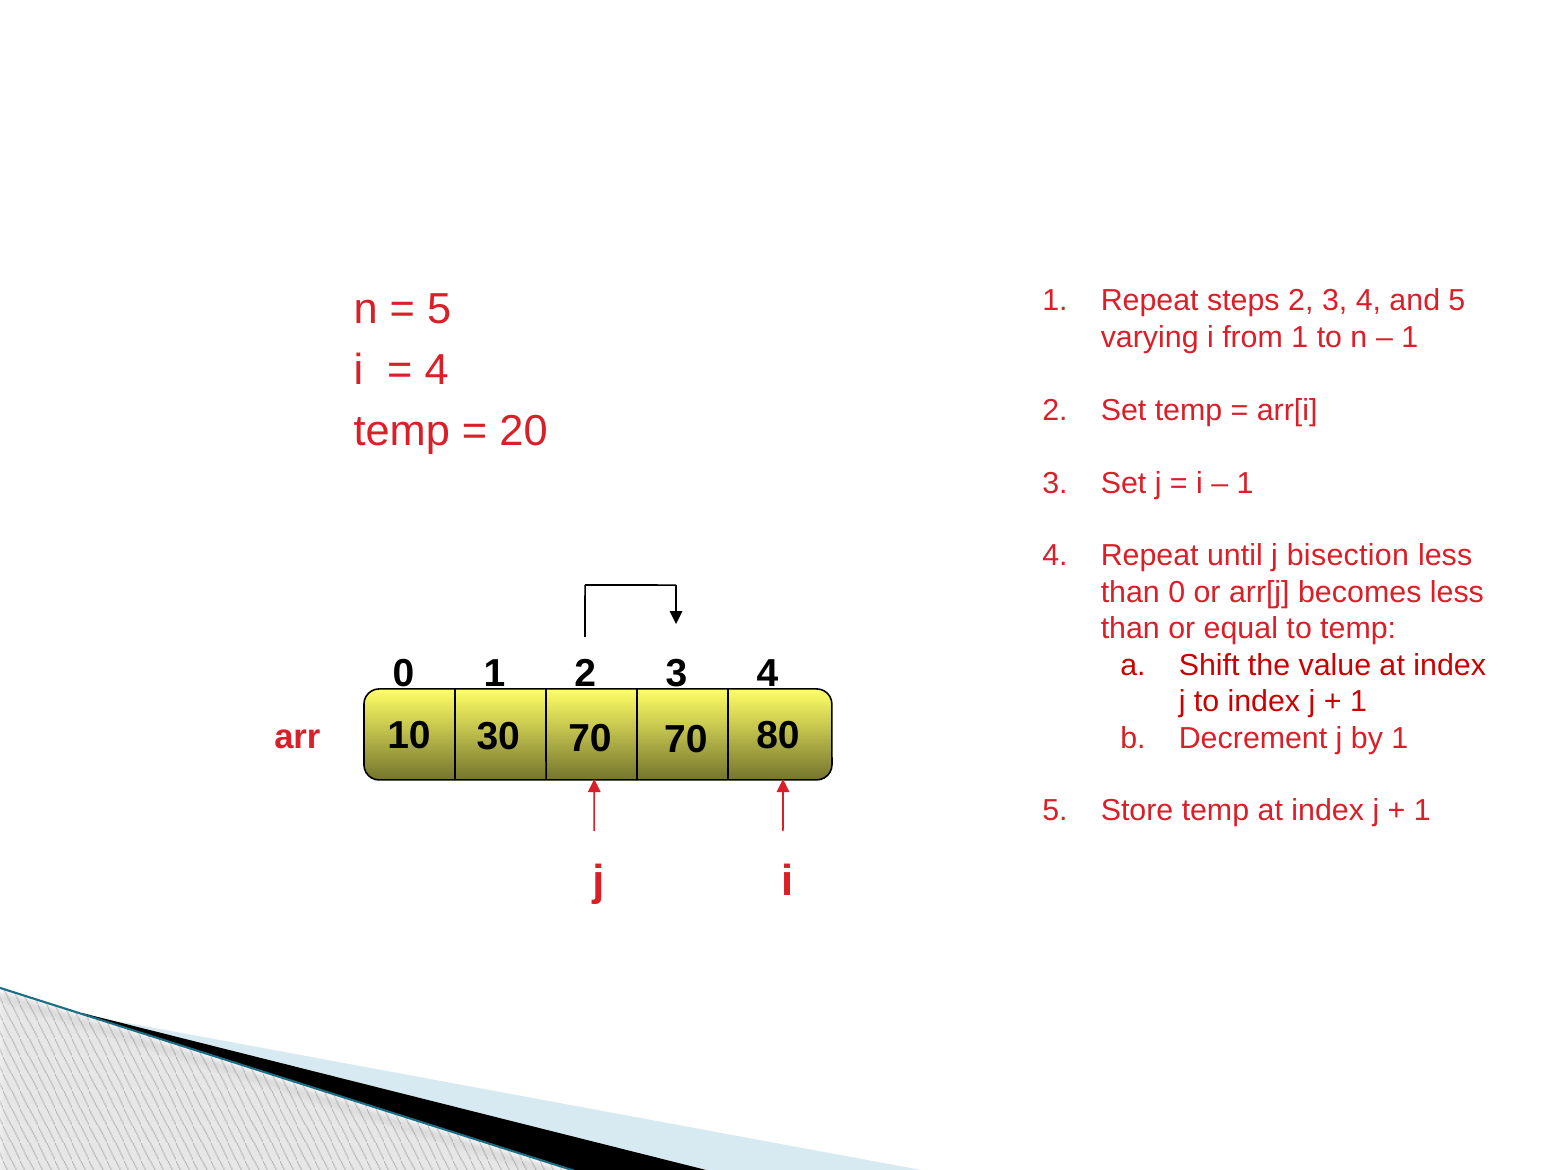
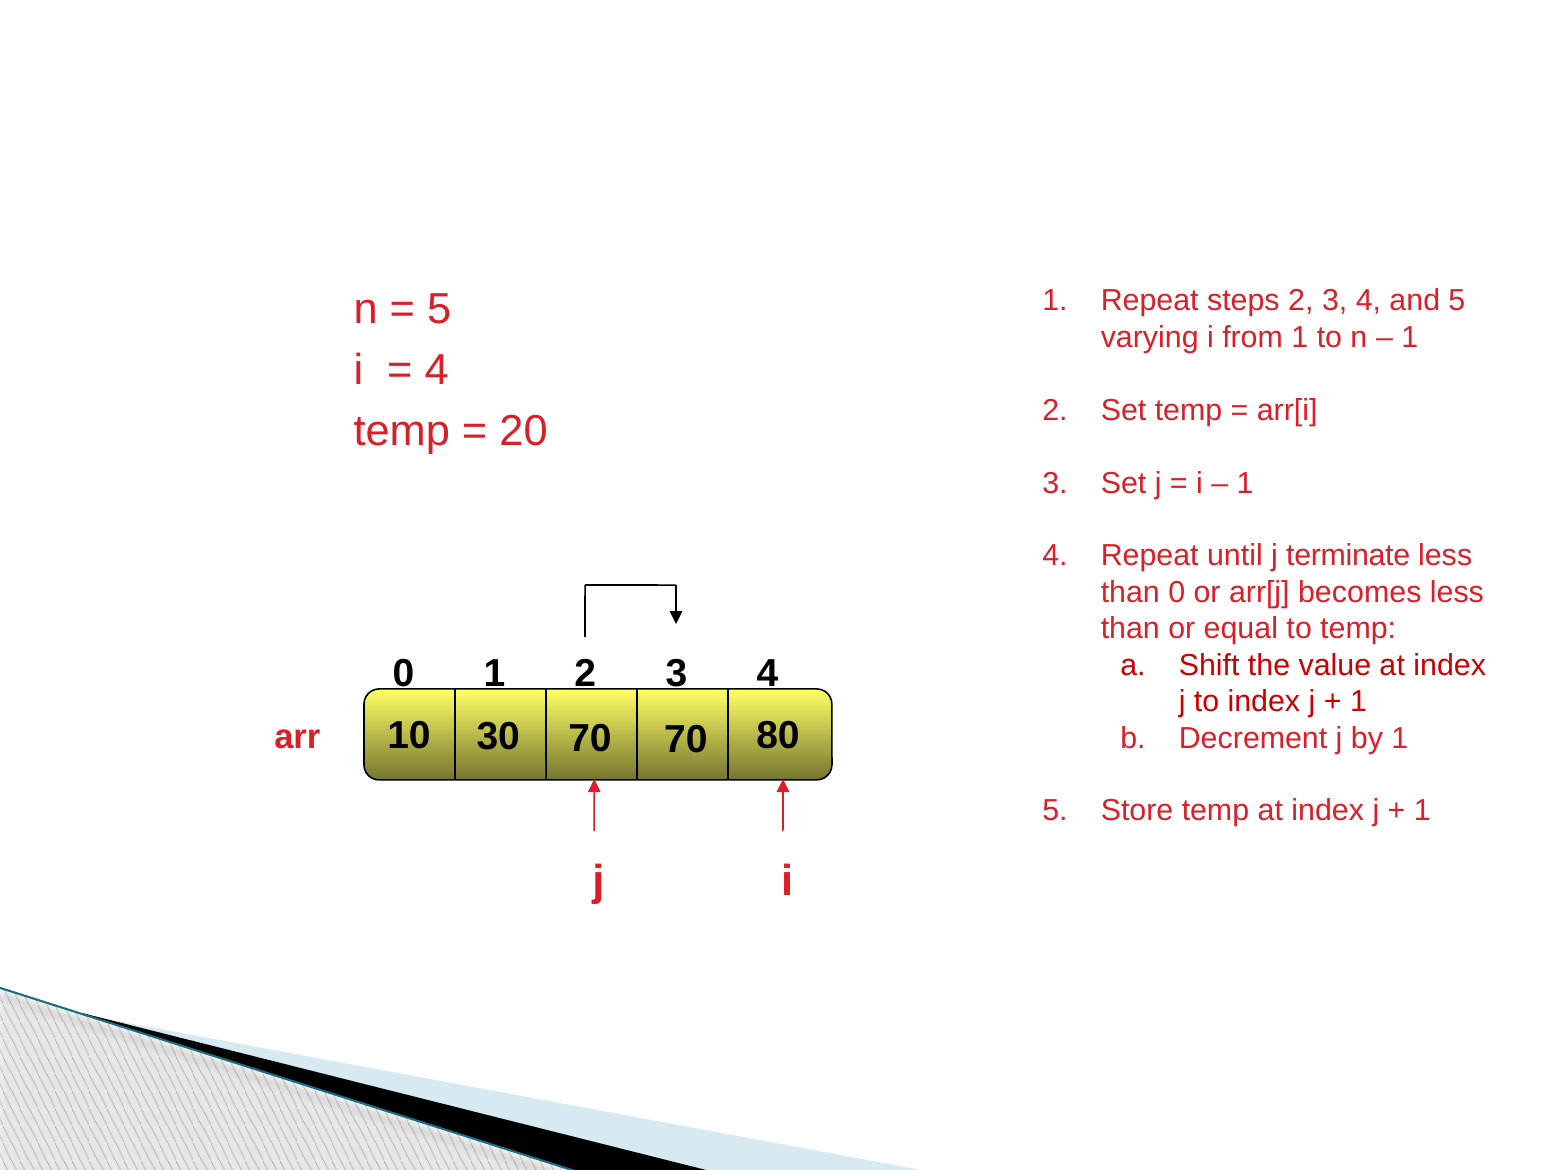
bisection: bisection -> terminate
